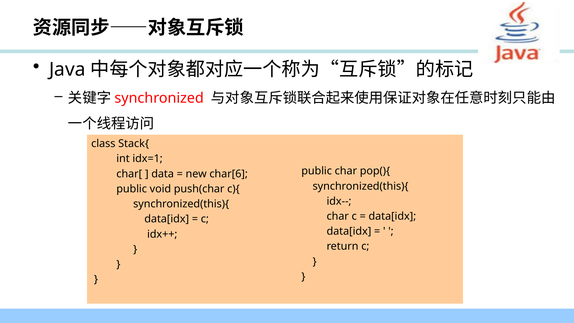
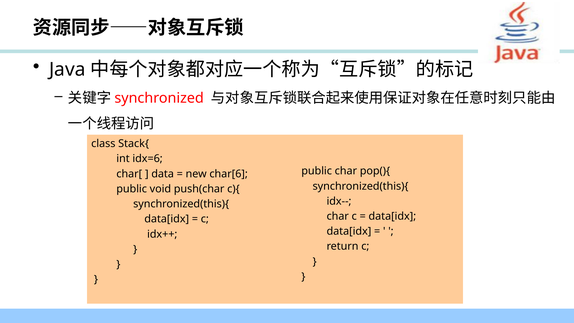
idx=1: idx=1 -> idx=6
